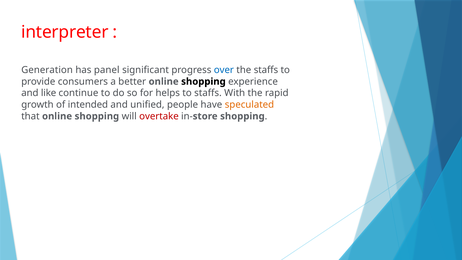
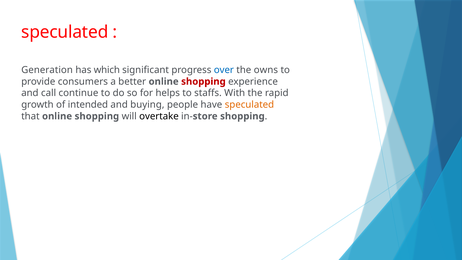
interpreter at (65, 32): interpreter -> speculated
panel: panel -> which
the staffs: staffs -> owns
shopping at (203, 82) colour: black -> red
like: like -> call
unified: unified -> buying
overtake colour: red -> black
